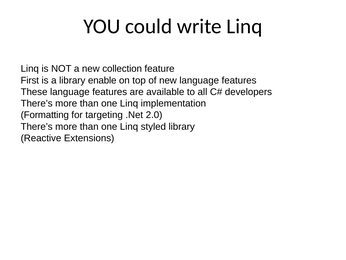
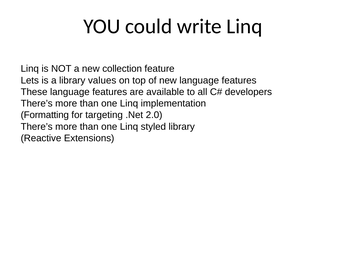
First: First -> Lets
enable: enable -> values
